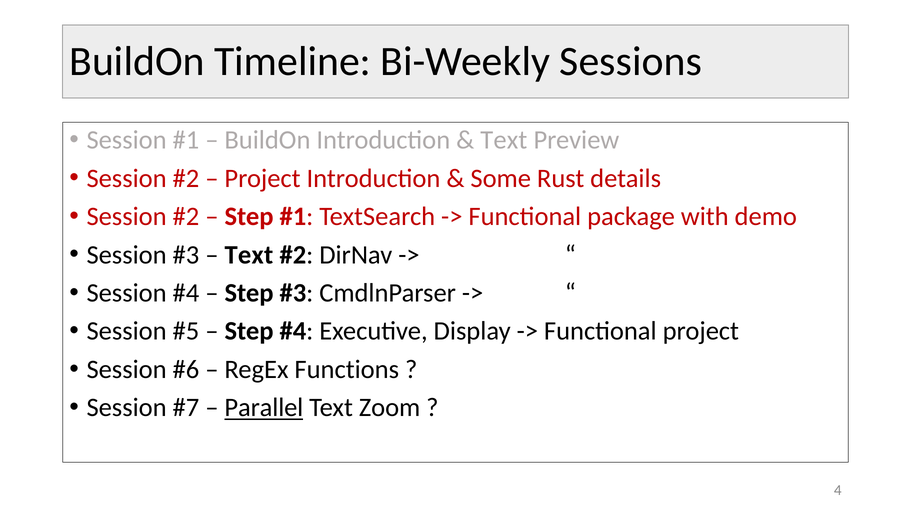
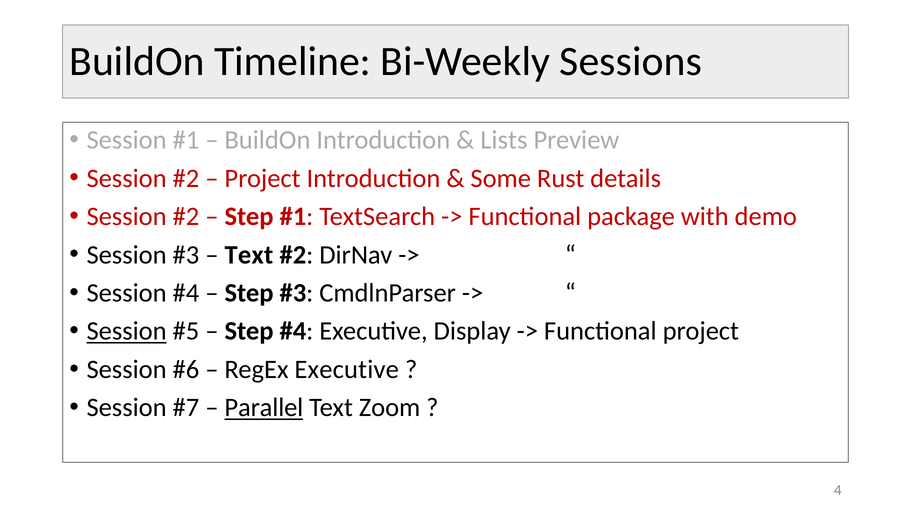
Text at (504, 140): Text -> Lists
Session at (127, 331) underline: none -> present
RegEx Functions: Functions -> Executive
